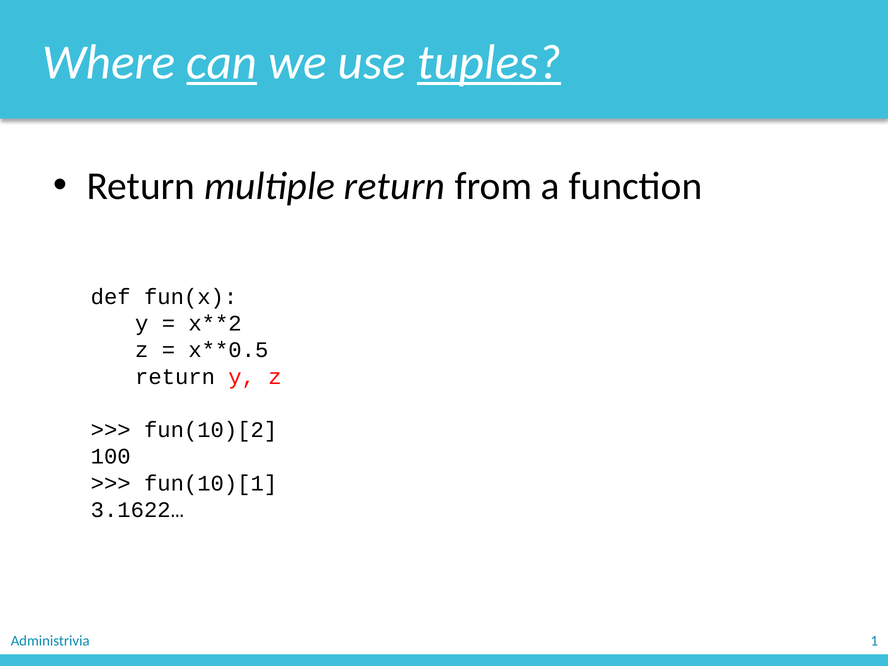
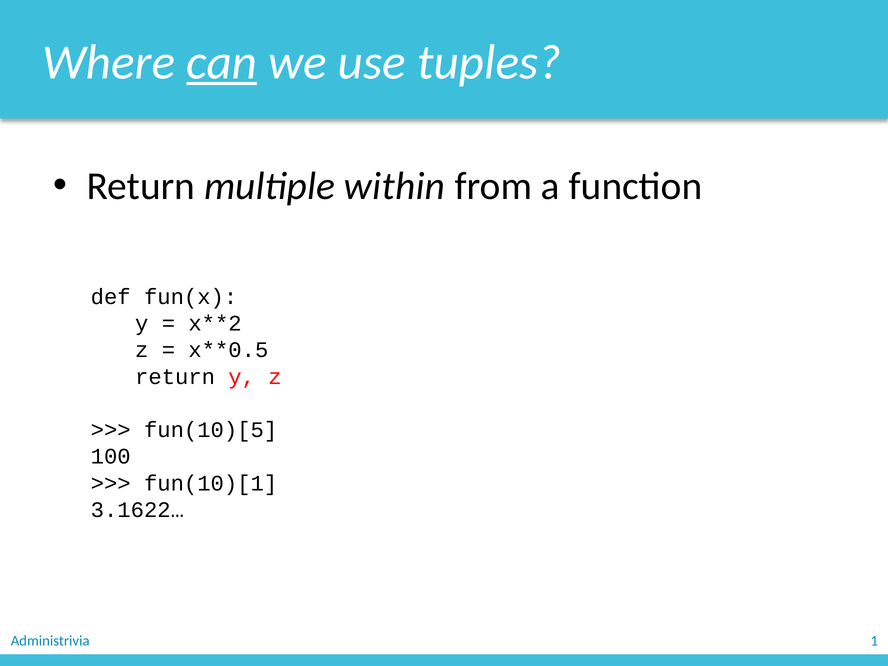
tuples underline: present -> none
multiple return: return -> within
fun(10)[2: fun(10)[2 -> fun(10)[5
